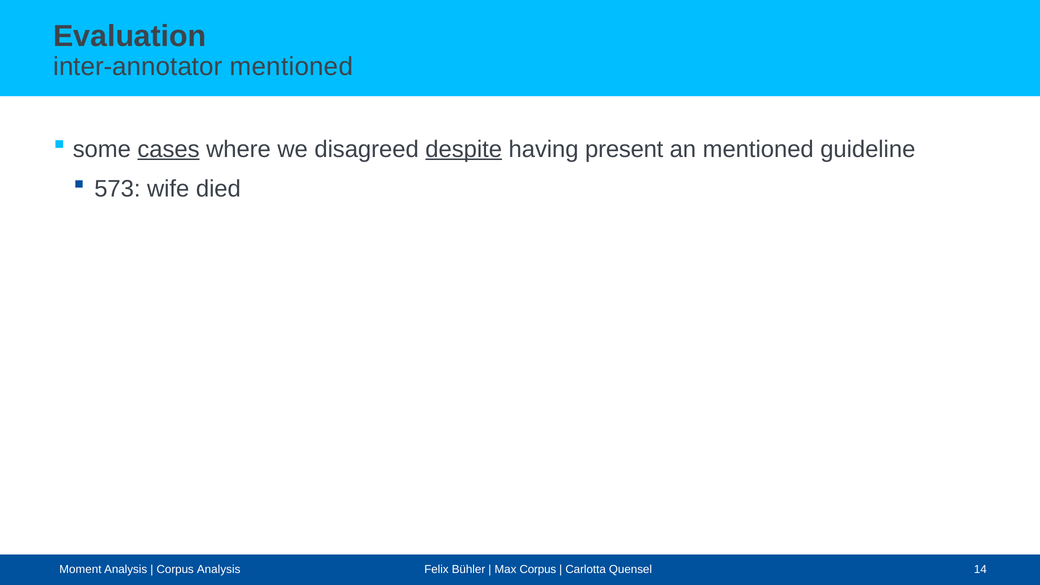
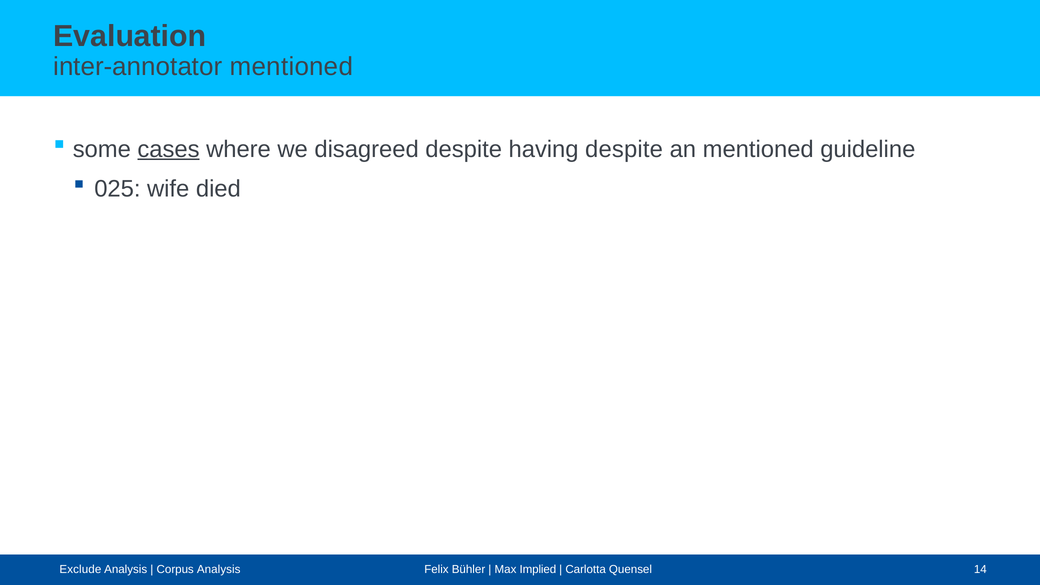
despite at (464, 149) underline: present -> none
having present: present -> despite
573: 573 -> 025
Moment: Moment -> Exclude
Max Corpus: Corpus -> Implied
